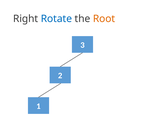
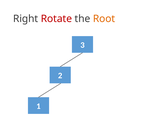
Rotate colour: blue -> red
